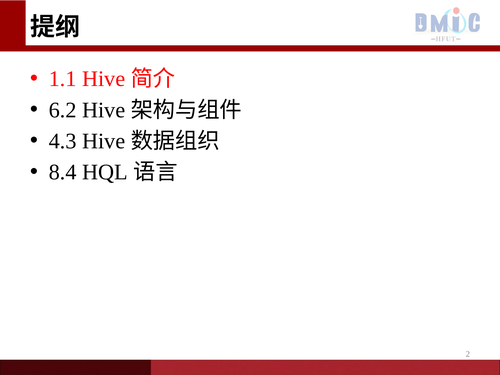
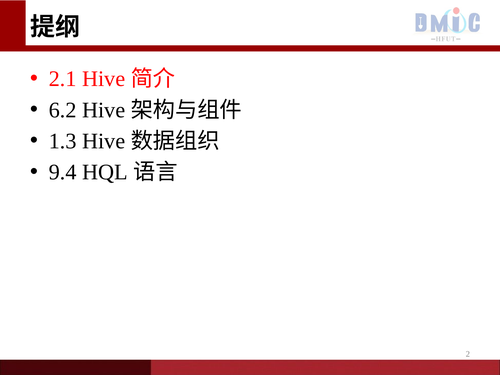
1.1: 1.1 -> 2.1
4.3: 4.3 -> 1.3
8.4: 8.4 -> 9.4
